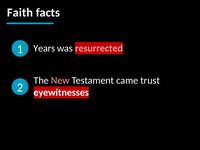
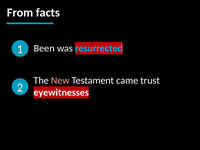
Faith: Faith -> From
Years: Years -> Been
resurrected colour: pink -> light blue
